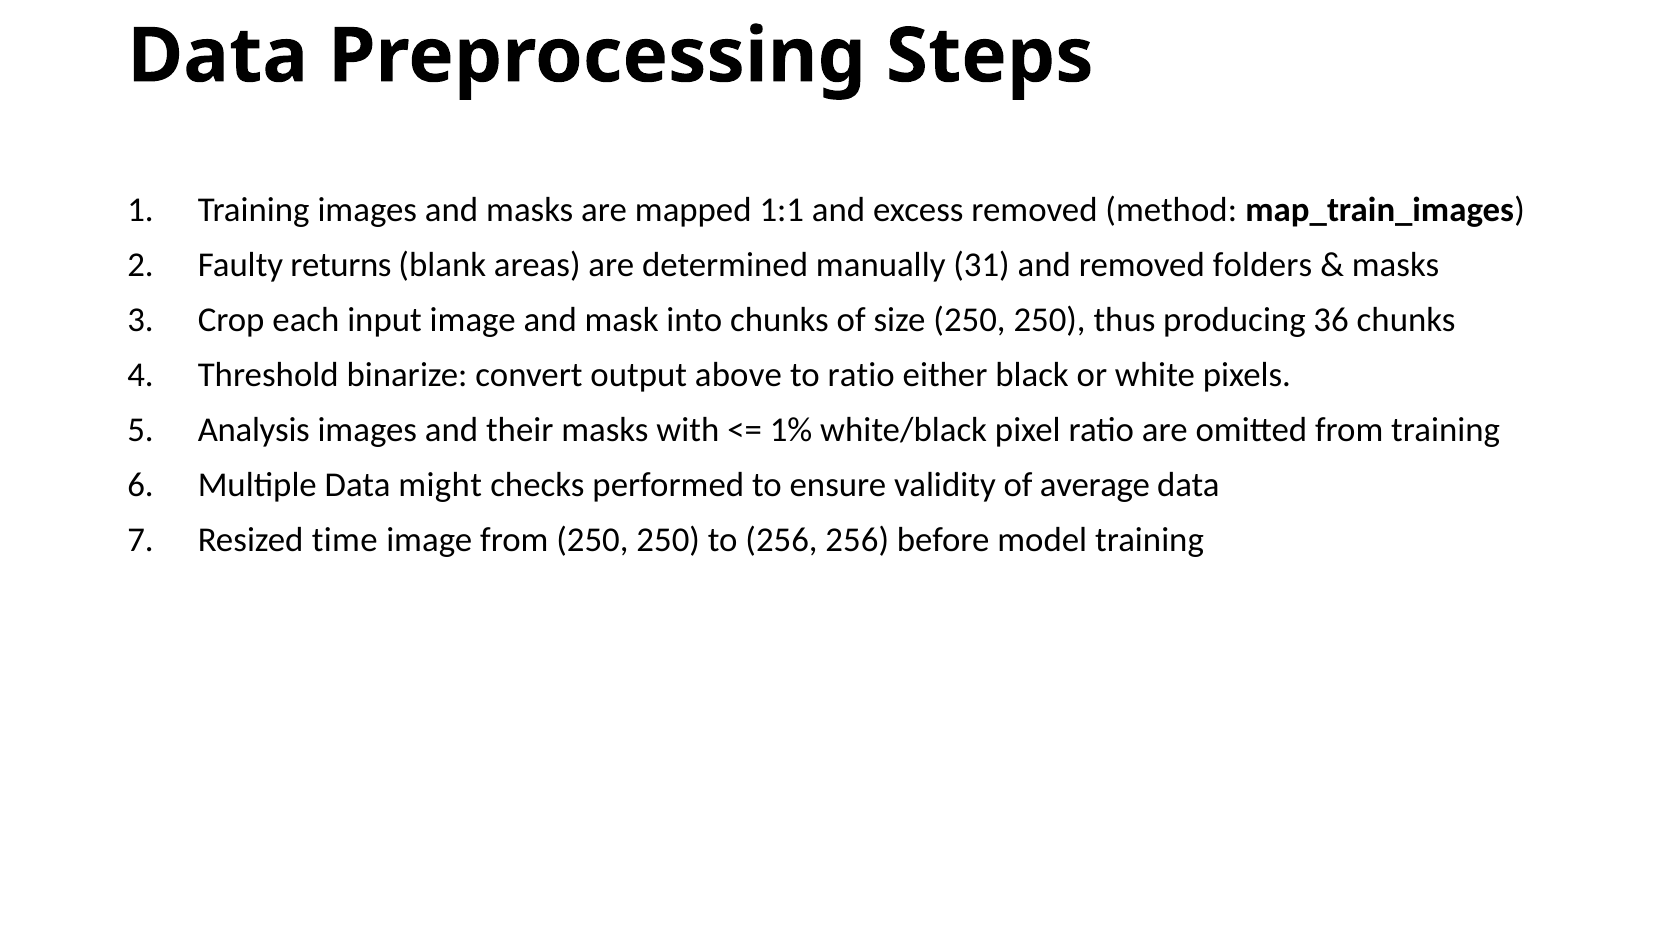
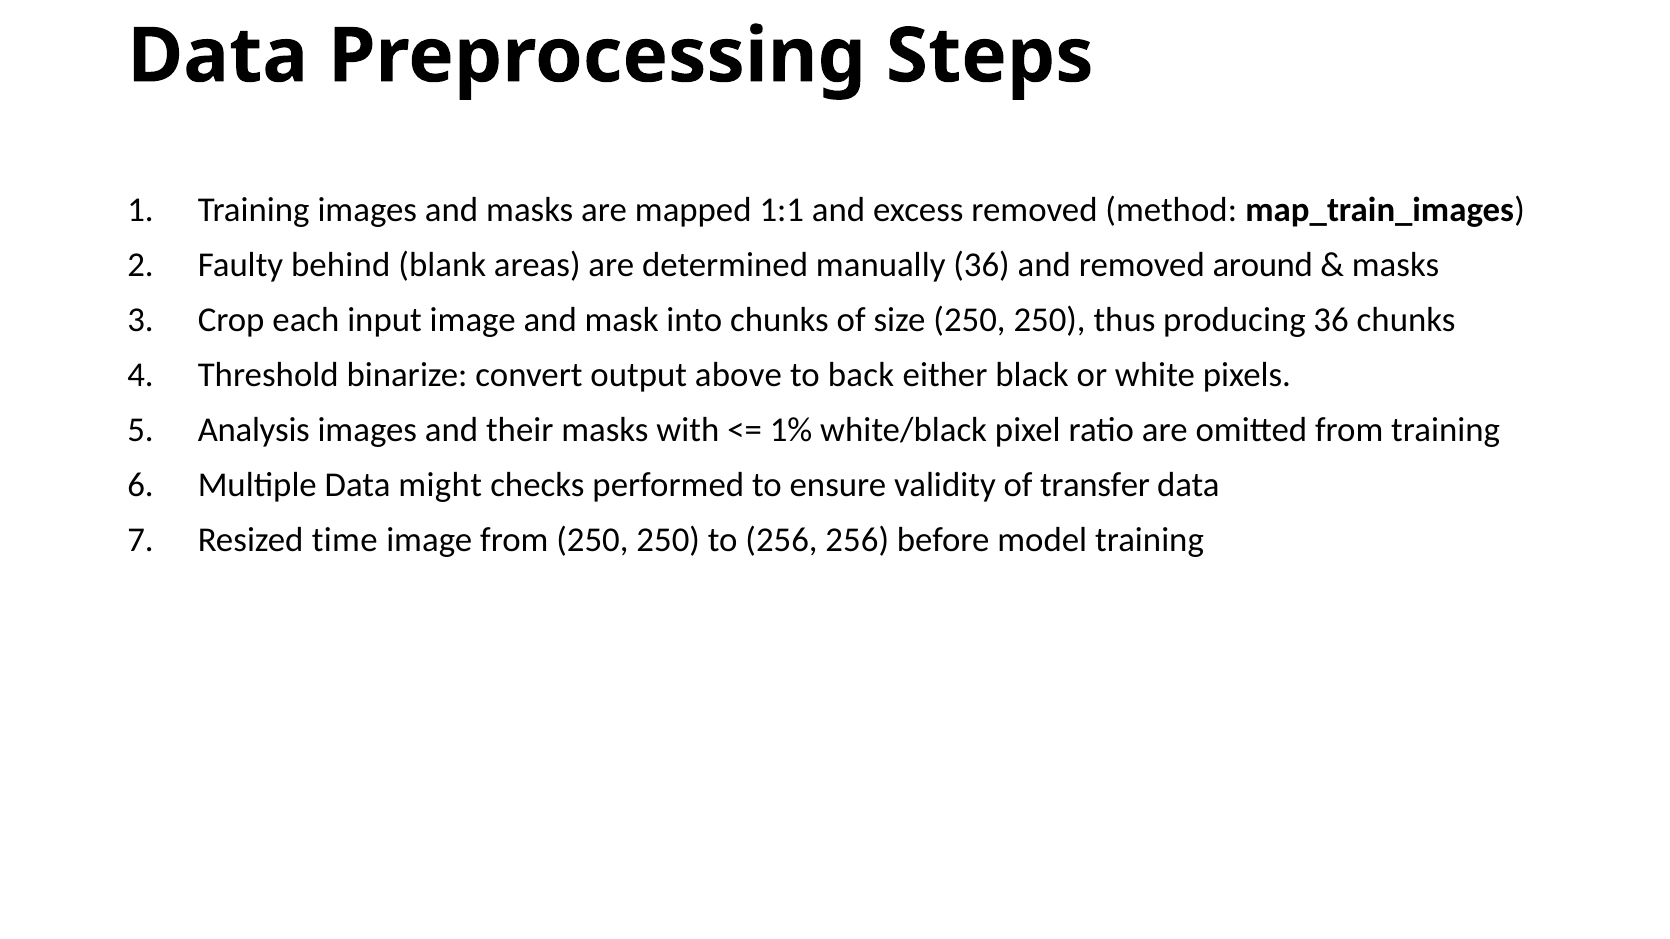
returns: returns -> behind
manually 31: 31 -> 36
folders: folders -> around
to ratio: ratio -> back
average: average -> transfer
